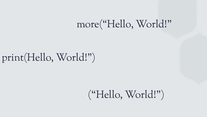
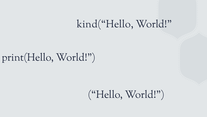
more(“Hello: more(“Hello -> kind(“Hello
